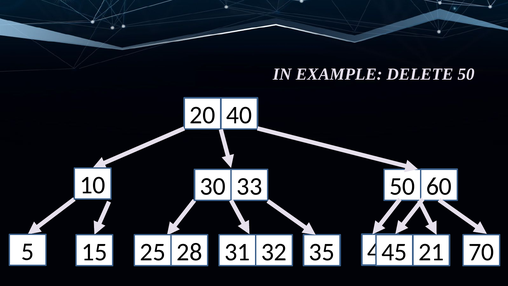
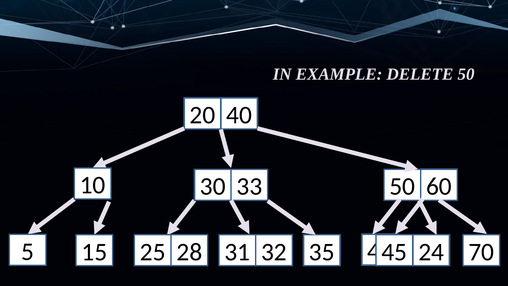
21: 21 -> 24
